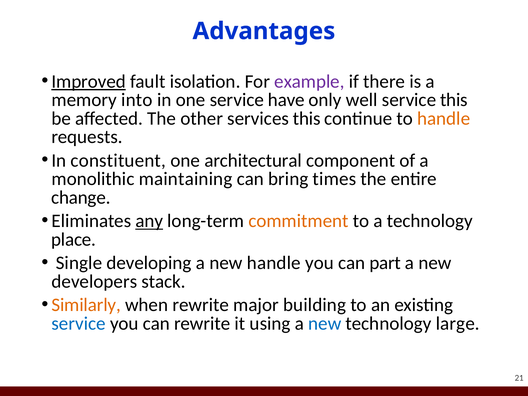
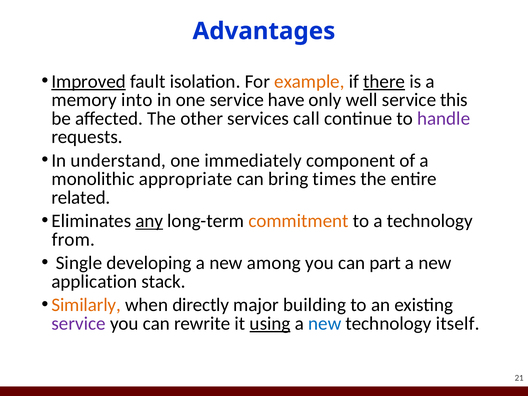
example colour: purple -> orange
there underline: none -> present
services this: this -> call
handle at (444, 118) colour: orange -> purple
constituent: constituent -> understand
architectural: architectural -> immediately
maintaining: maintaining -> appropriate
change: change -> related
place: place -> from
new handle: handle -> among
developers: developers -> application
when rewrite: rewrite -> directly
service at (79, 323) colour: blue -> purple
using underline: none -> present
large: large -> itself
